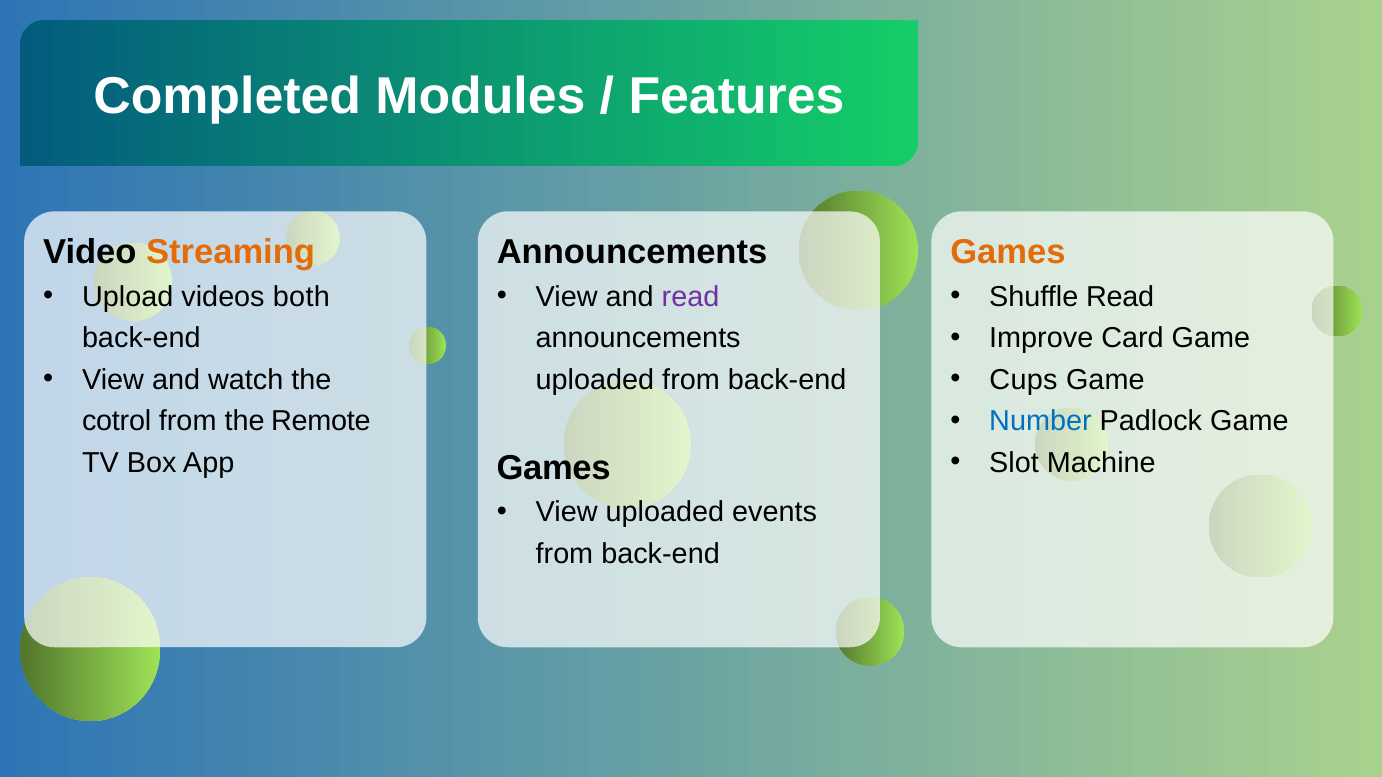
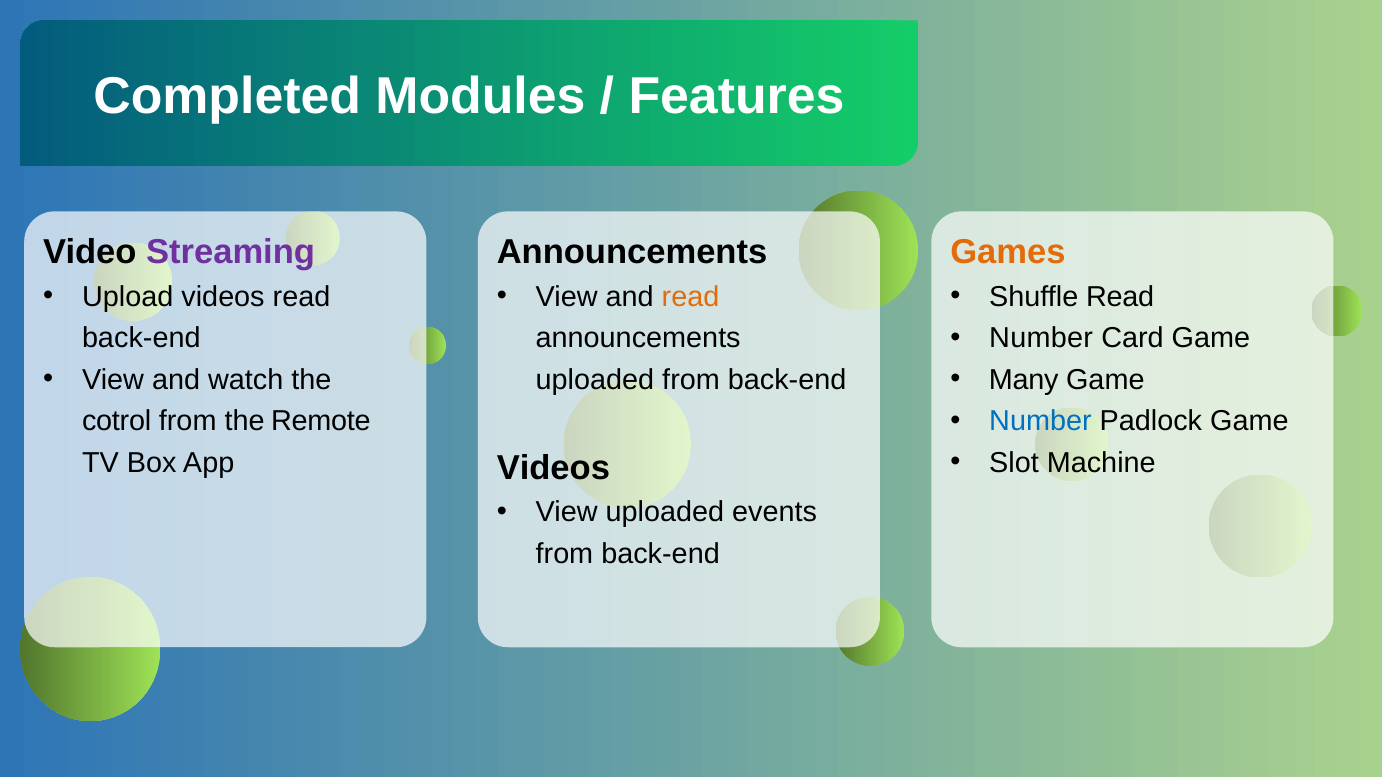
Streaming colour: orange -> purple
videos both: both -> read
read at (691, 297) colour: purple -> orange
Improve at (1041, 339): Improve -> Number
Cups: Cups -> Many
Games at (554, 468): Games -> Videos
